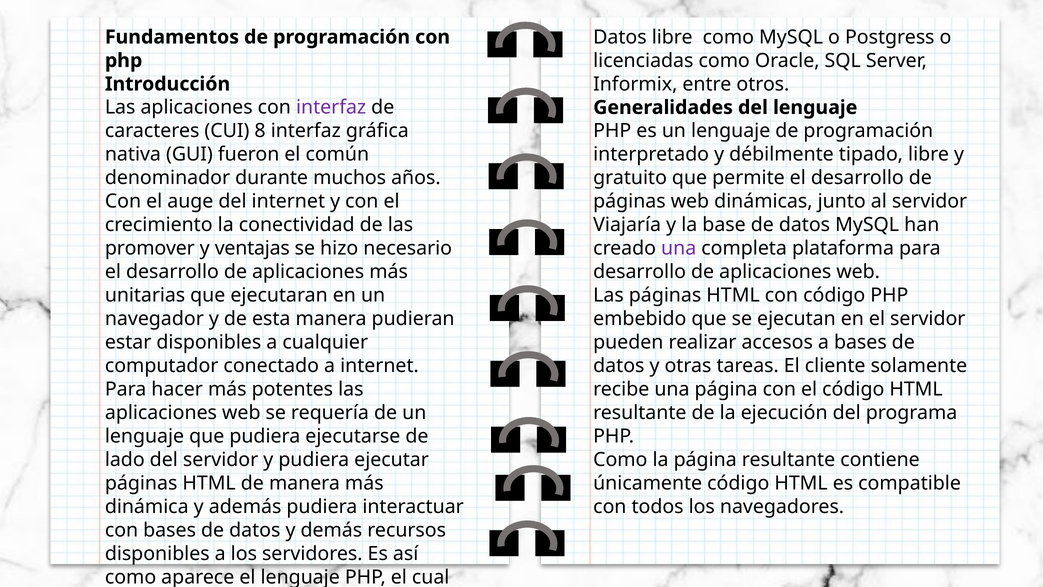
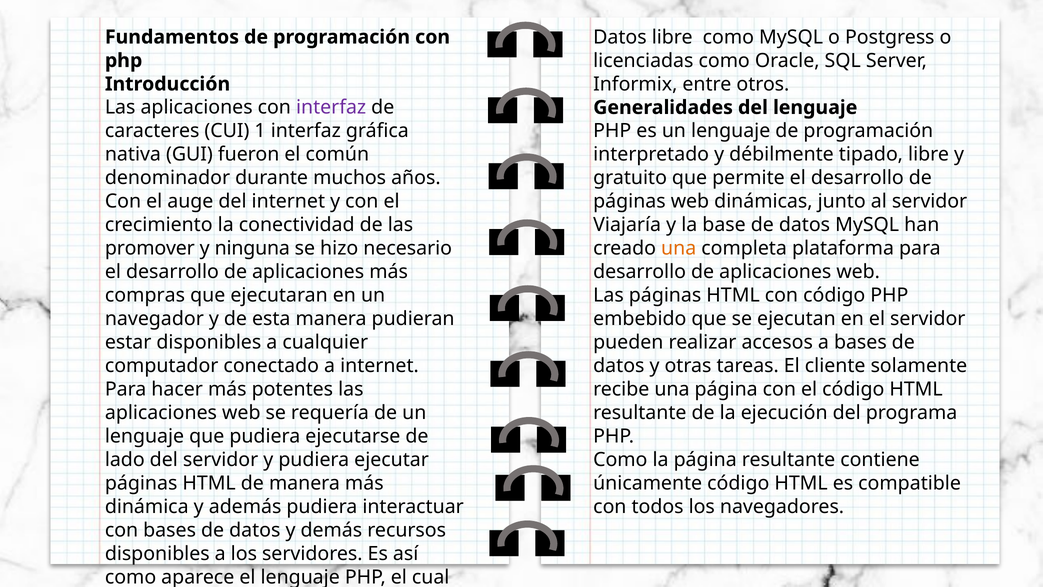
8: 8 -> 1
ventajas: ventajas -> ninguna
una at (679, 248) colour: purple -> orange
unitarias: unitarias -> compras
